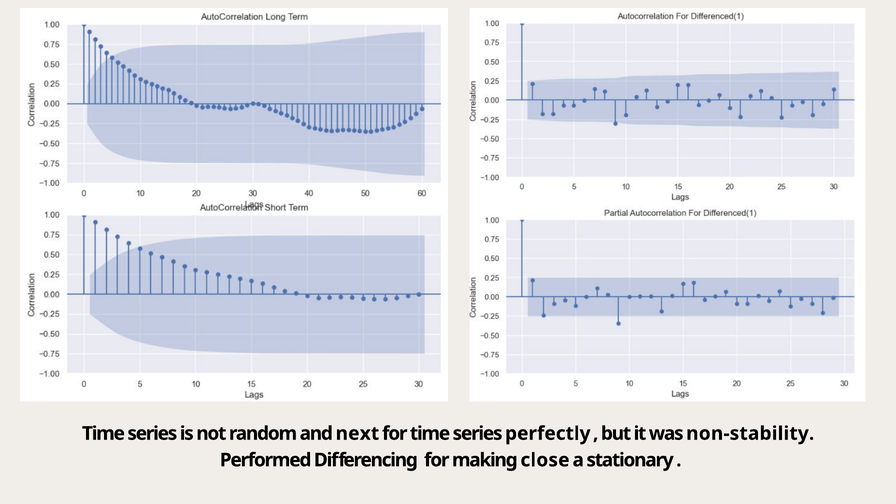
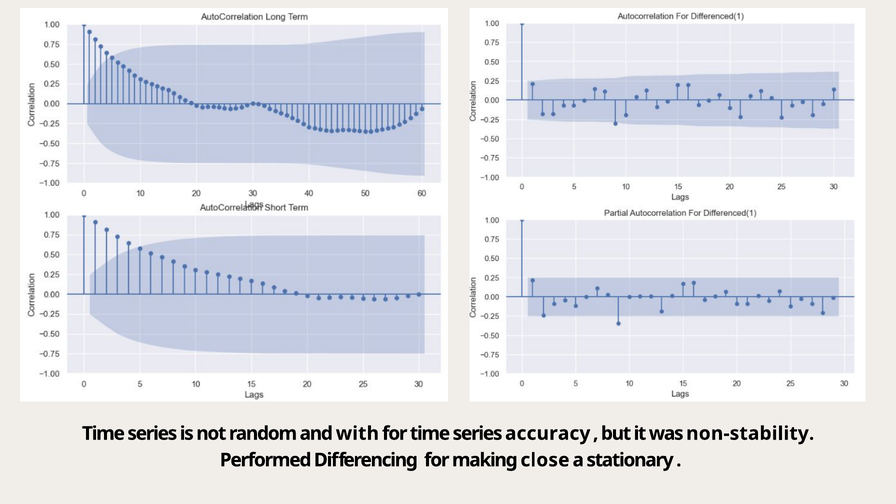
next: next -> with
perfectly: perfectly -> accuracy
